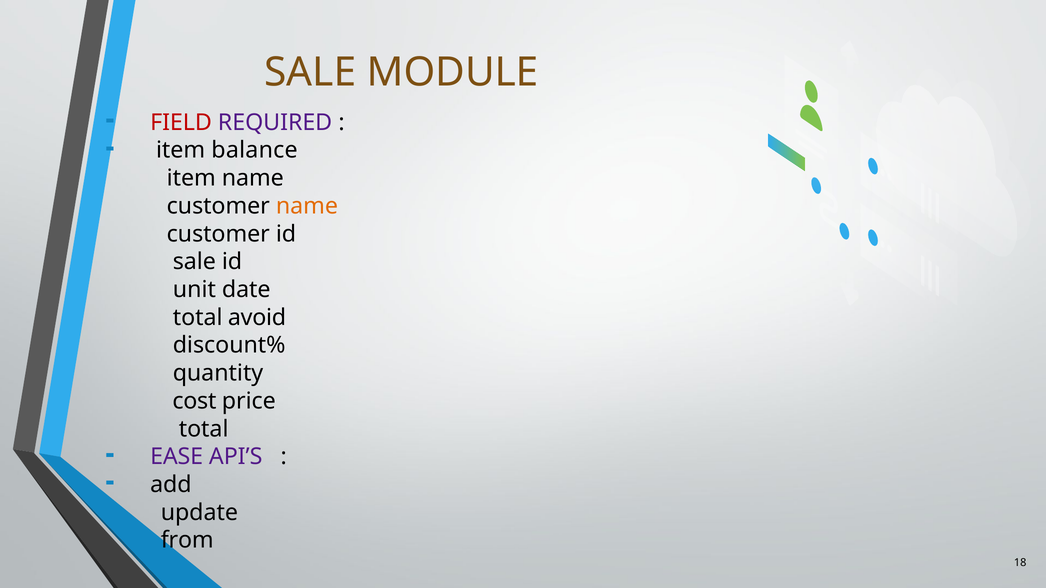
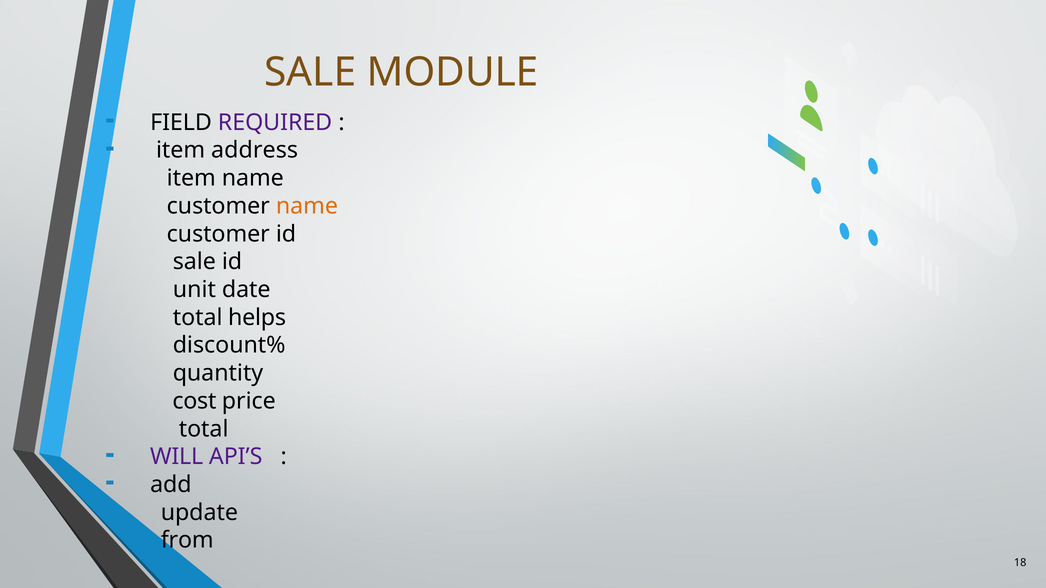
FIELD colour: red -> black
balance: balance -> address
avoid: avoid -> helps
EASE: EASE -> WILL
